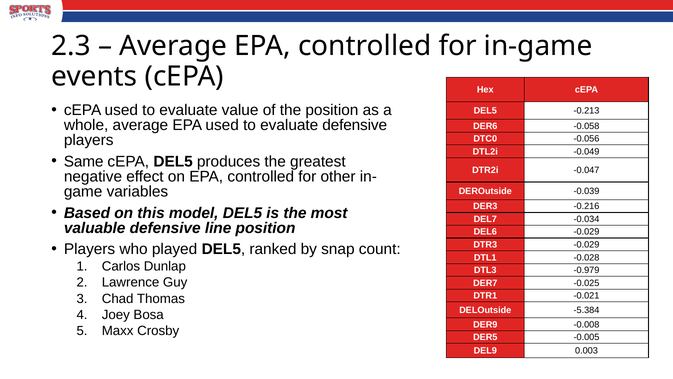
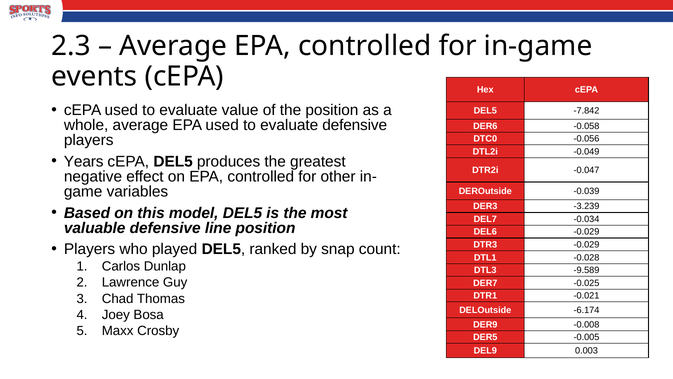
-0.213: -0.213 -> -7.842
Same: Same -> Years
-0.216: -0.216 -> -3.239
-0.979: -0.979 -> -9.589
-5.384: -5.384 -> -6.174
